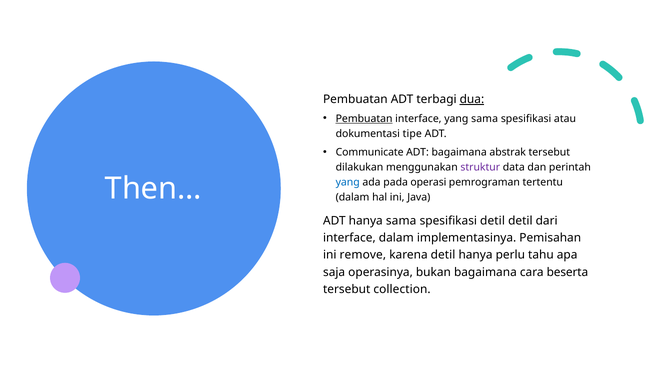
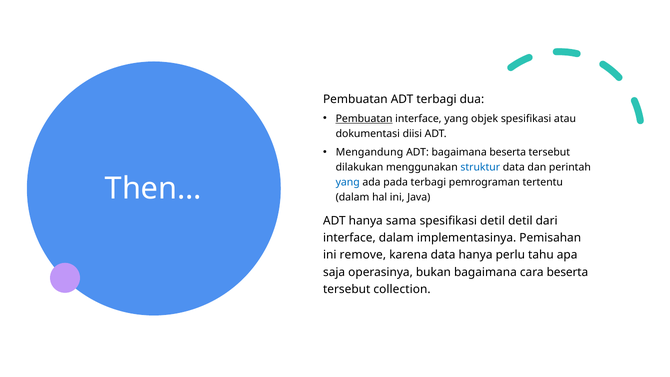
dua underline: present -> none
yang sama: sama -> objek
tipe: tipe -> diisi
Communicate: Communicate -> Mengandung
bagaimana abstrak: abstrak -> beserta
struktur colour: purple -> blue
pada operasi: operasi -> terbagi
karena detil: detil -> data
